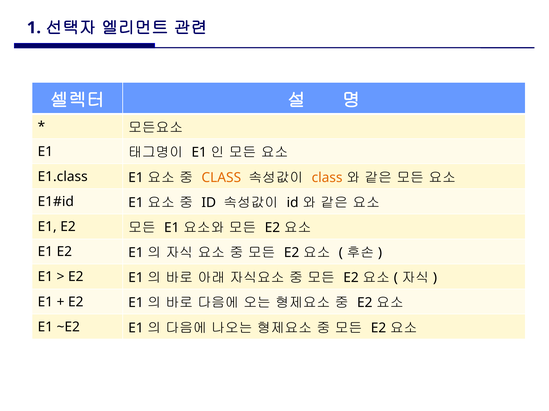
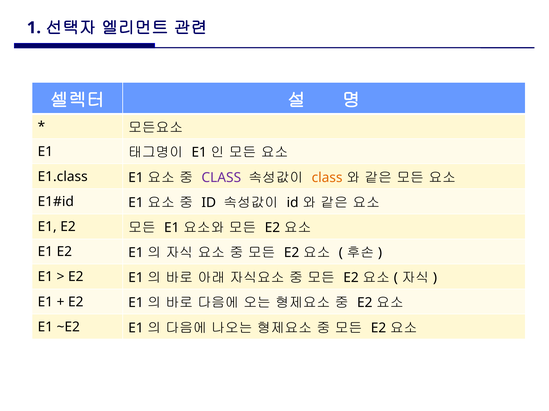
CLASS at (221, 178) colour: orange -> purple
